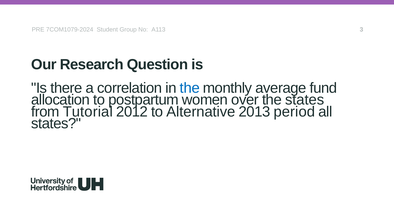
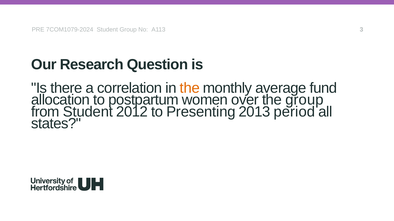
the at (190, 88) colour: blue -> orange
the states: states -> group
from Tutorial: Tutorial -> Student
Alternative: Alternative -> Presenting
